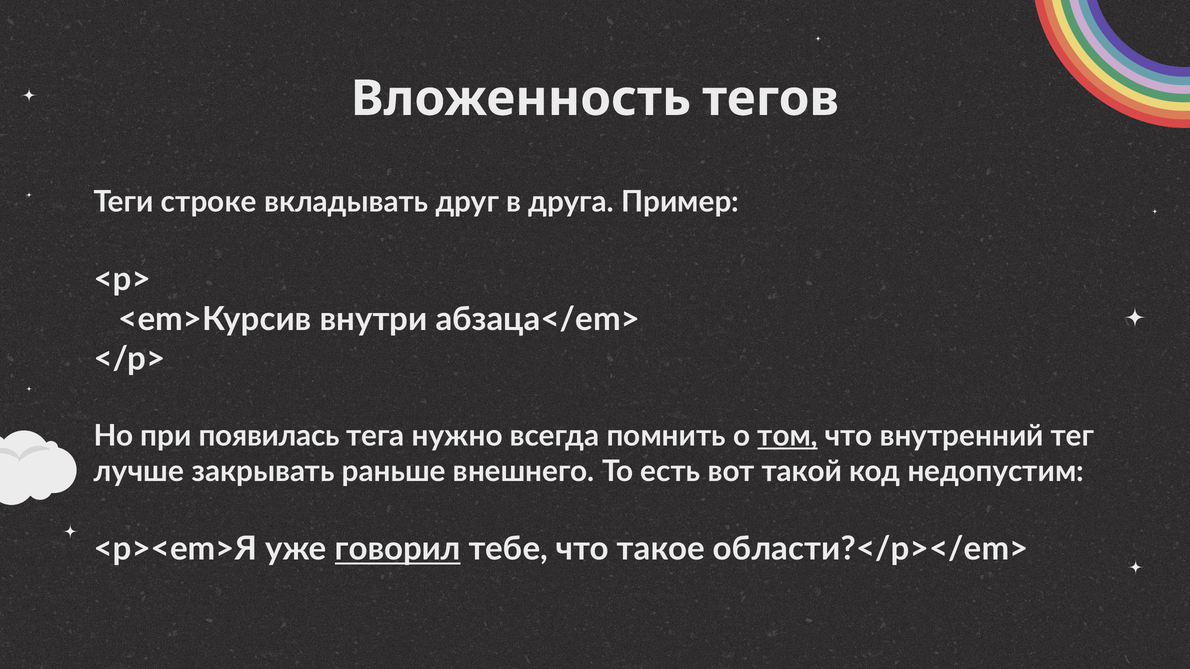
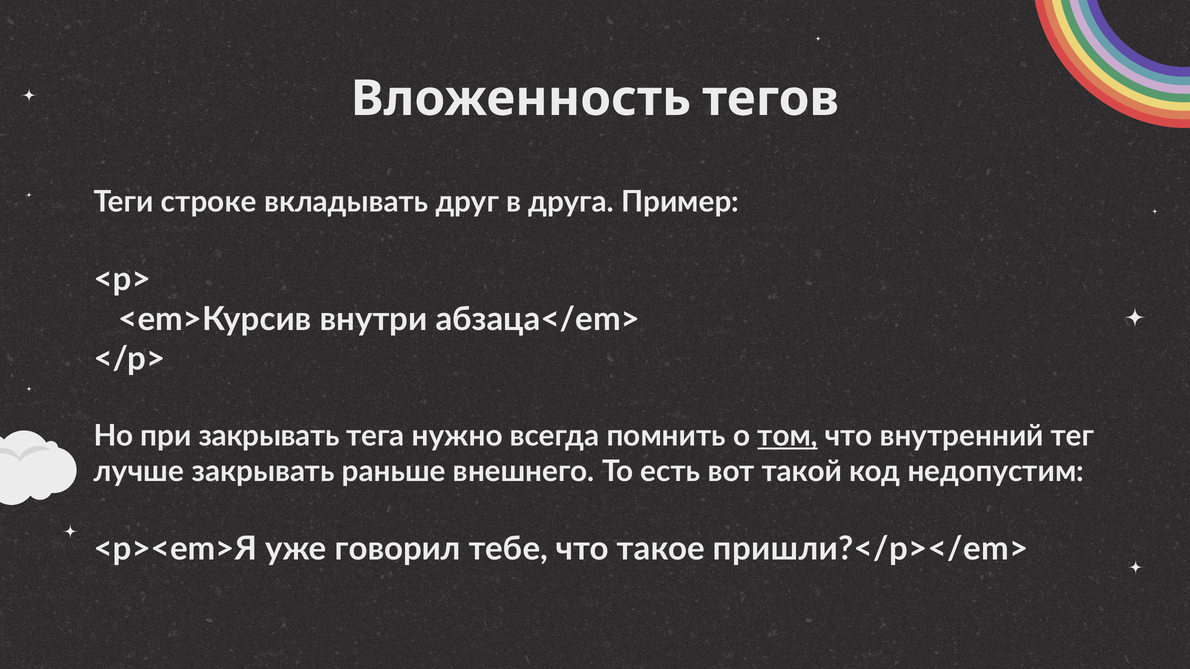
при появилась: появилась -> закрывать
говорил underline: present -> none
области?</p></em>: области?</p></em> -> пришли?</p></em>
